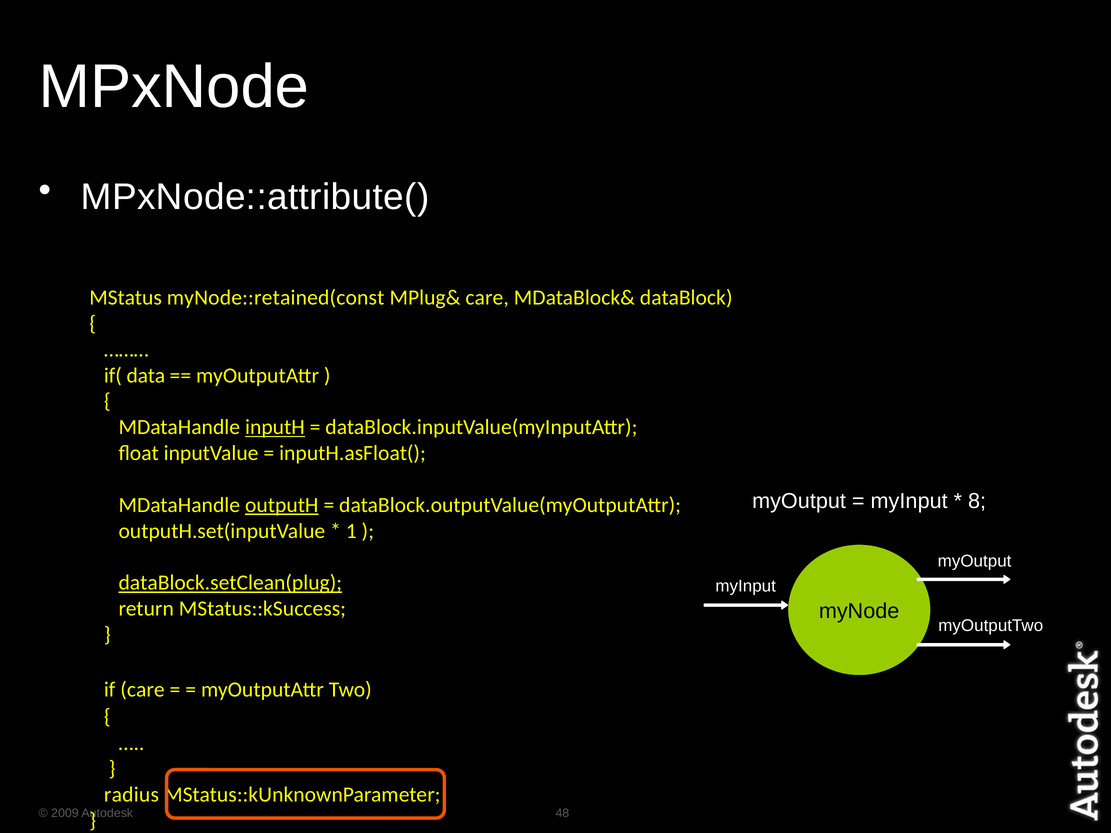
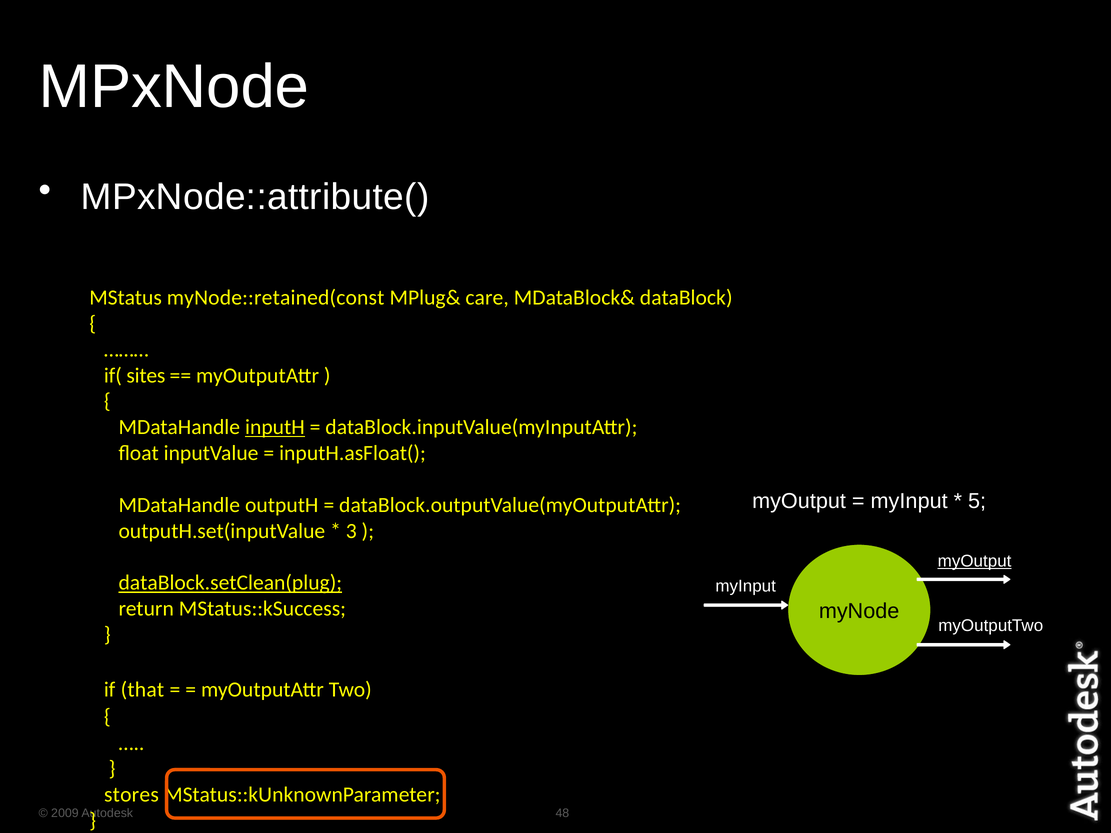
data: data -> sites
8: 8 -> 5
outputH underline: present -> none
1: 1 -> 3
myOutput at (975, 561) underline: none -> present
if care: care -> that
radius: radius -> stores
